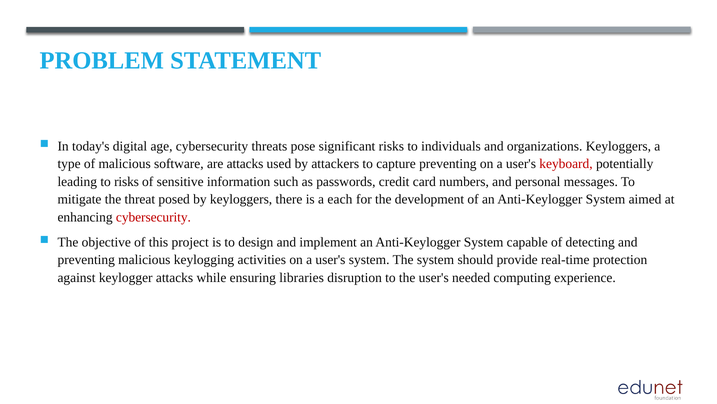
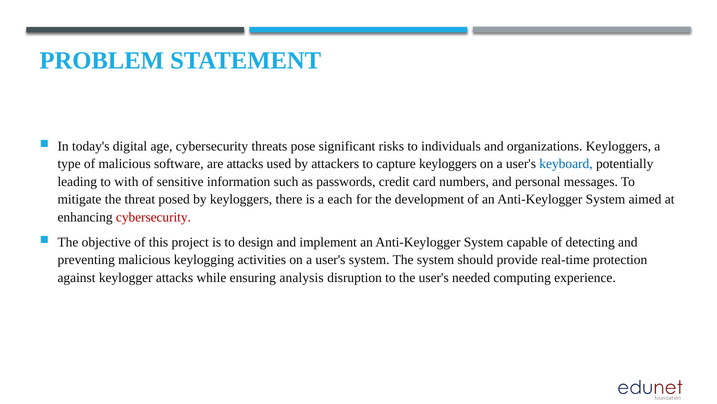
capture preventing: preventing -> keyloggers
keyboard colour: red -> blue
to risks: risks -> with
libraries: libraries -> analysis
